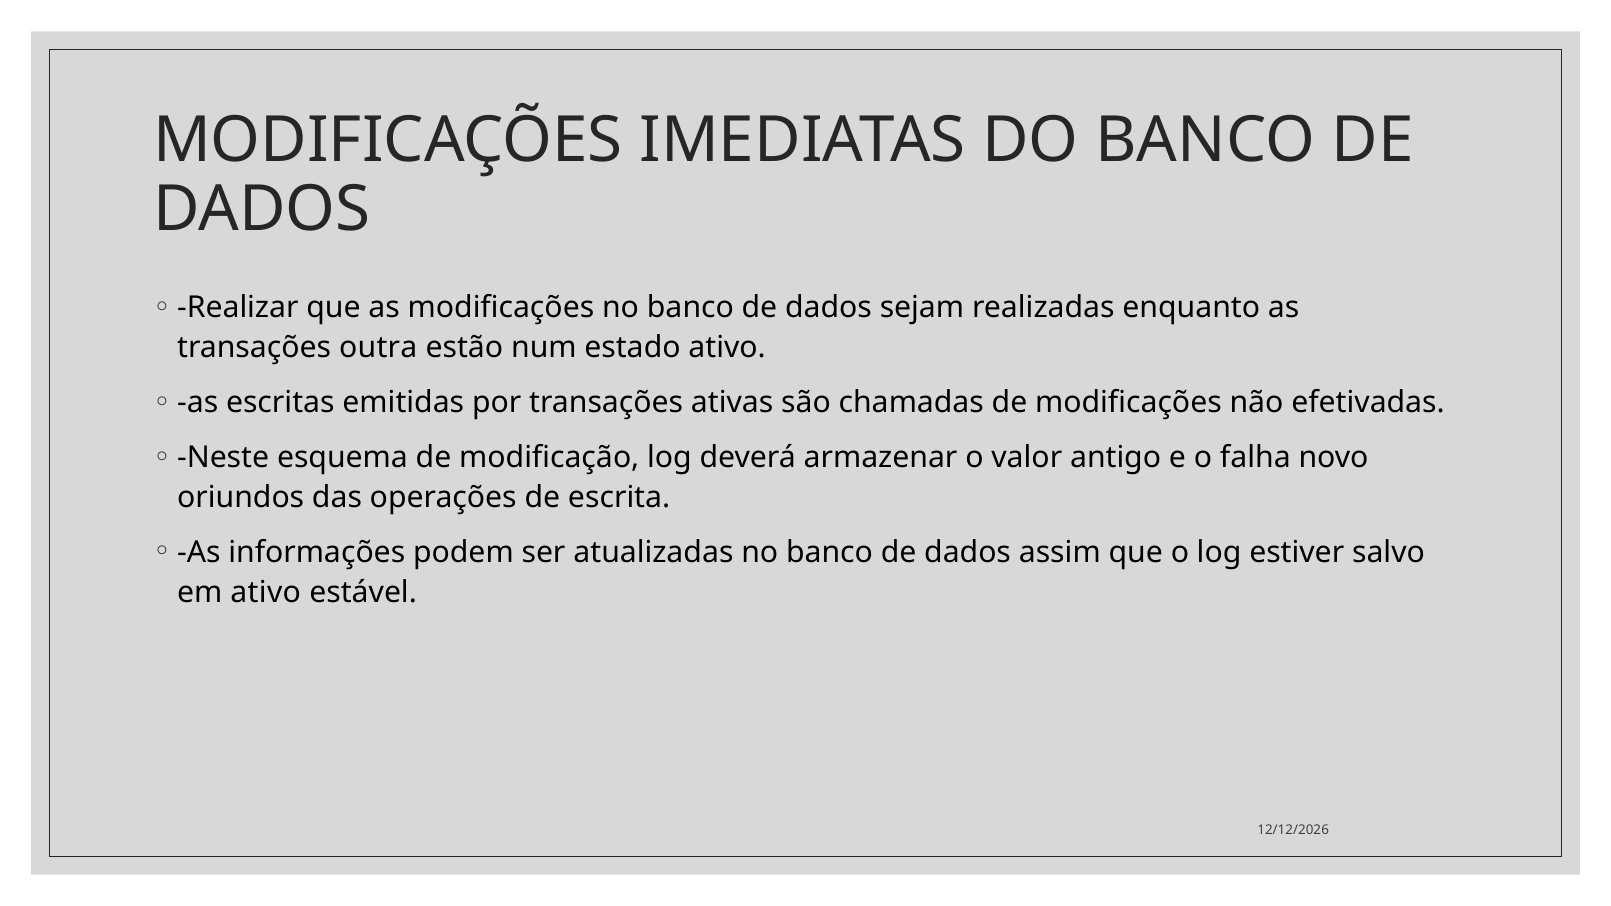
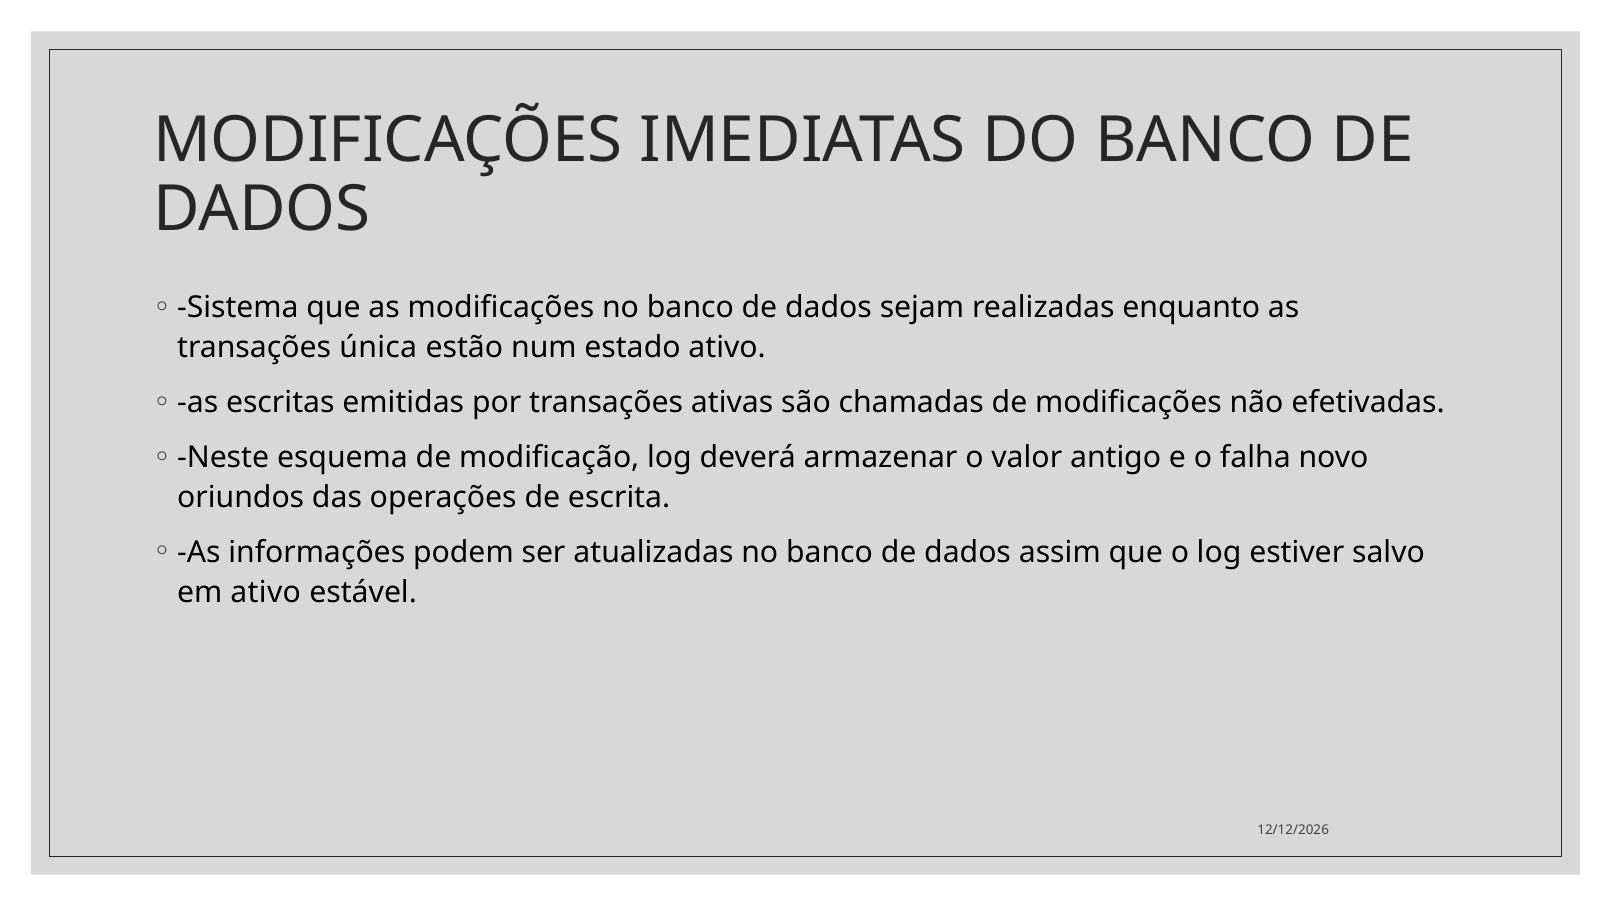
Realizar: Realizar -> Sistema
outra: outra -> única
